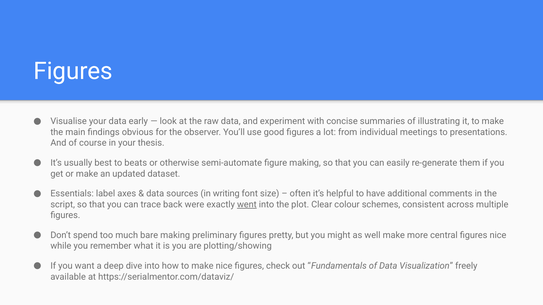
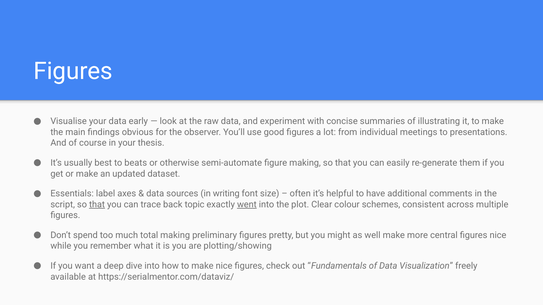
that at (97, 205) underline: none -> present
were: were -> topic
bare: bare -> total
